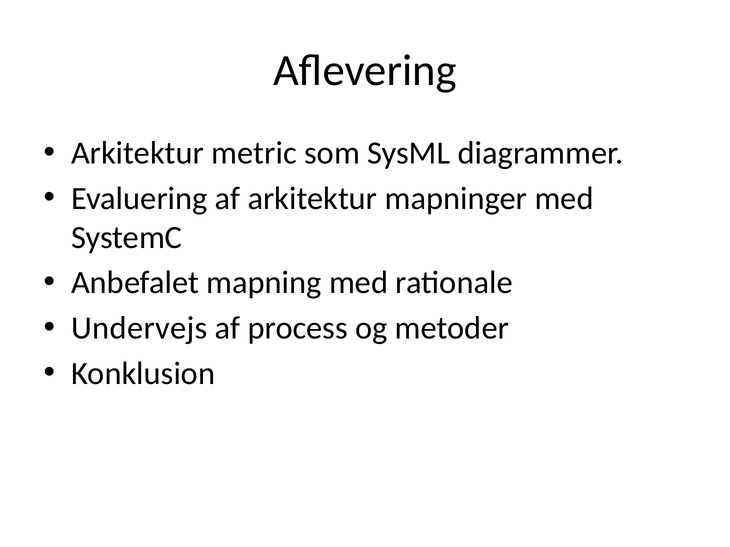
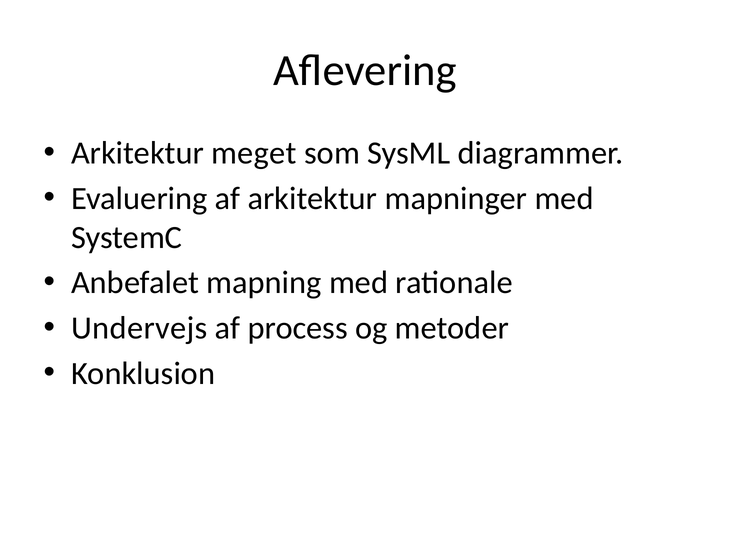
metric: metric -> meget
